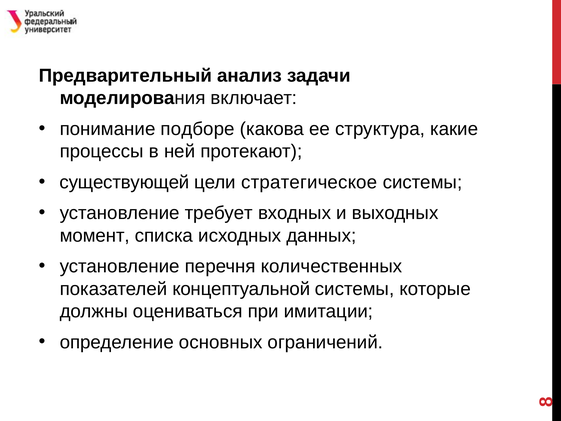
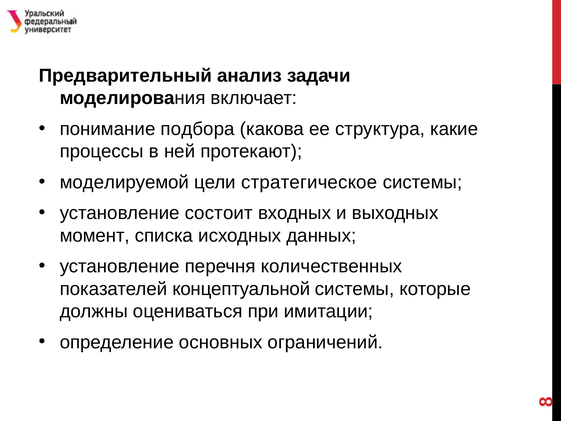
подборе: подборе -> подбора
существующей: существующей -> моделируемой
требует: требует -> состоит
